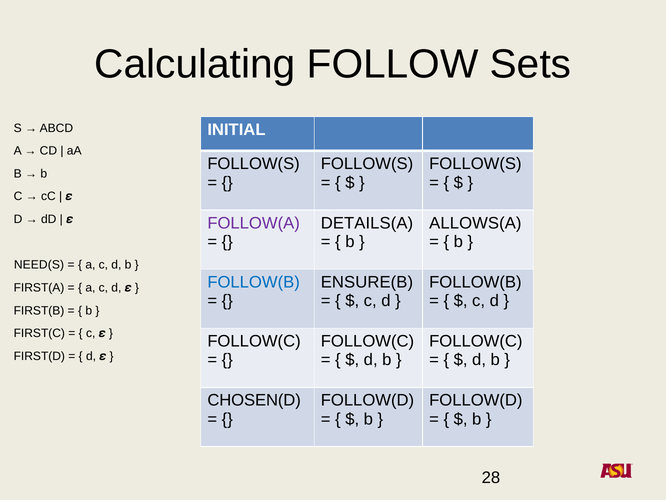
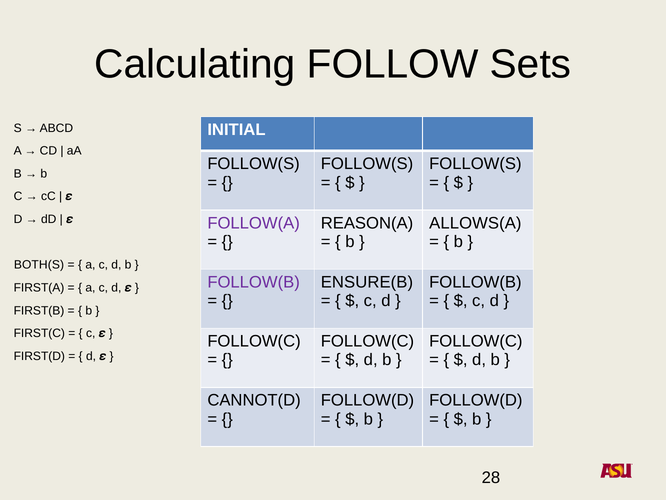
DETAILS(A: DETAILS(A -> REASON(A
NEED(S: NEED(S -> BOTH(S
FOLLOW(B at (254, 282) colour: blue -> purple
CHOSEN(D: CHOSEN(D -> CANNOT(D
